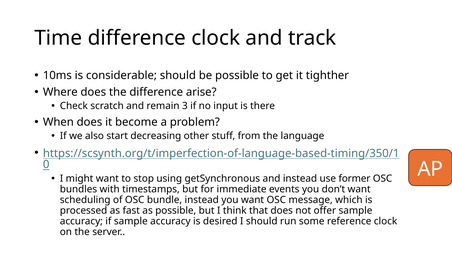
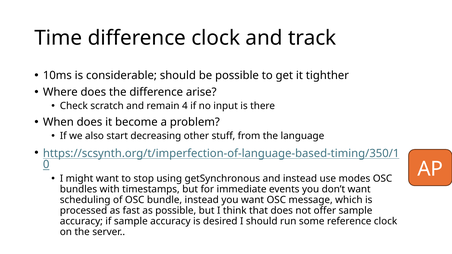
3: 3 -> 4
former: former -> modes
